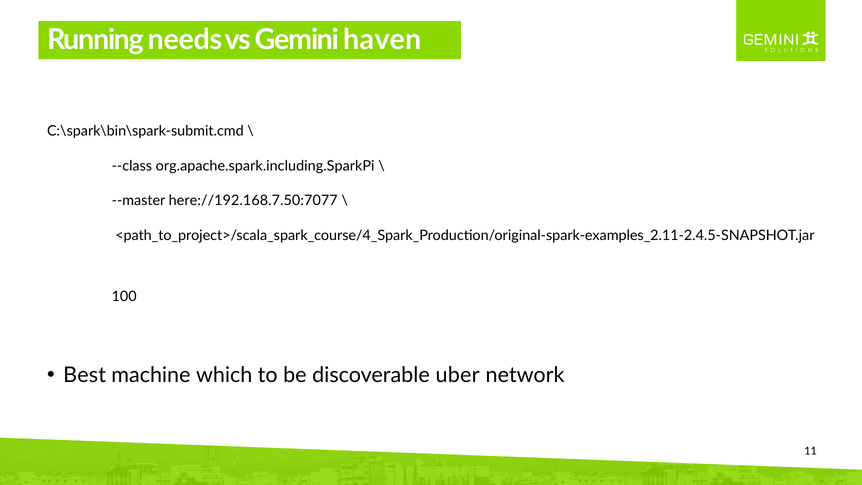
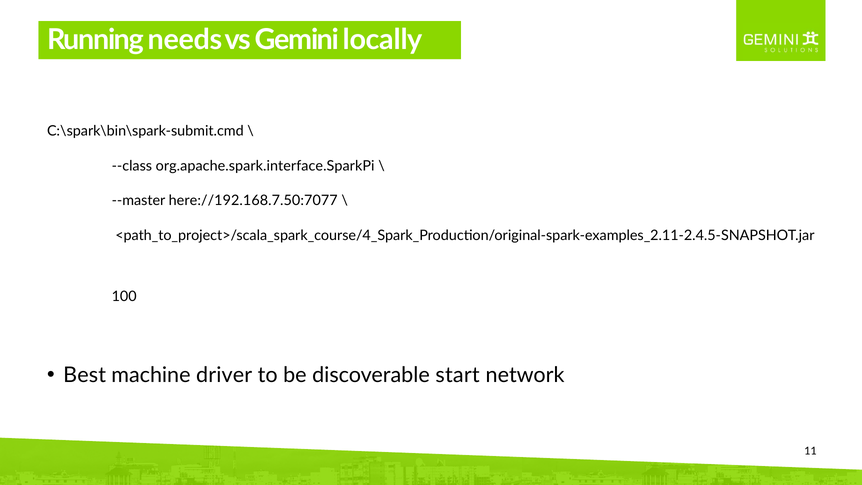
haven: haven -> locally
org.apache.spark.including.SparkPi: org.apache.spark.including.SparkPi -> org.apache.spark.interface.SparkPi
which: which -> driver
uber: uber -> start
